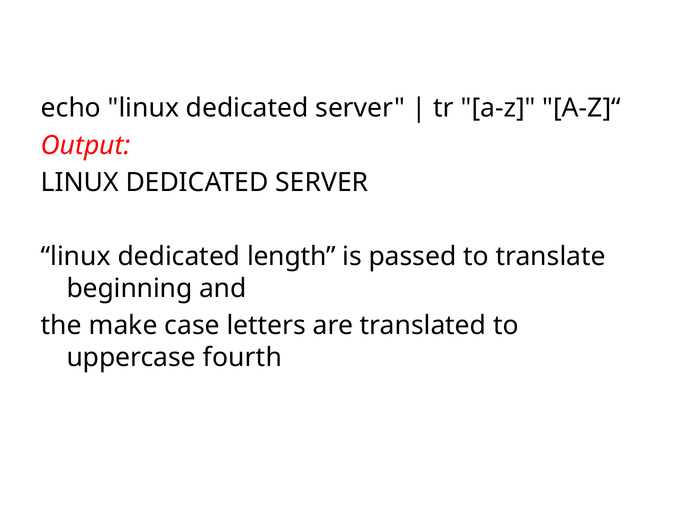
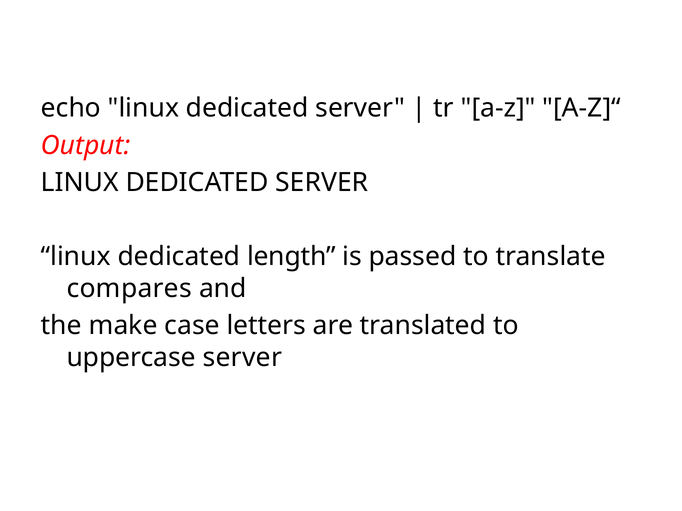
beginning: beginning -> compares
uppercase fourth: fourth -> server
